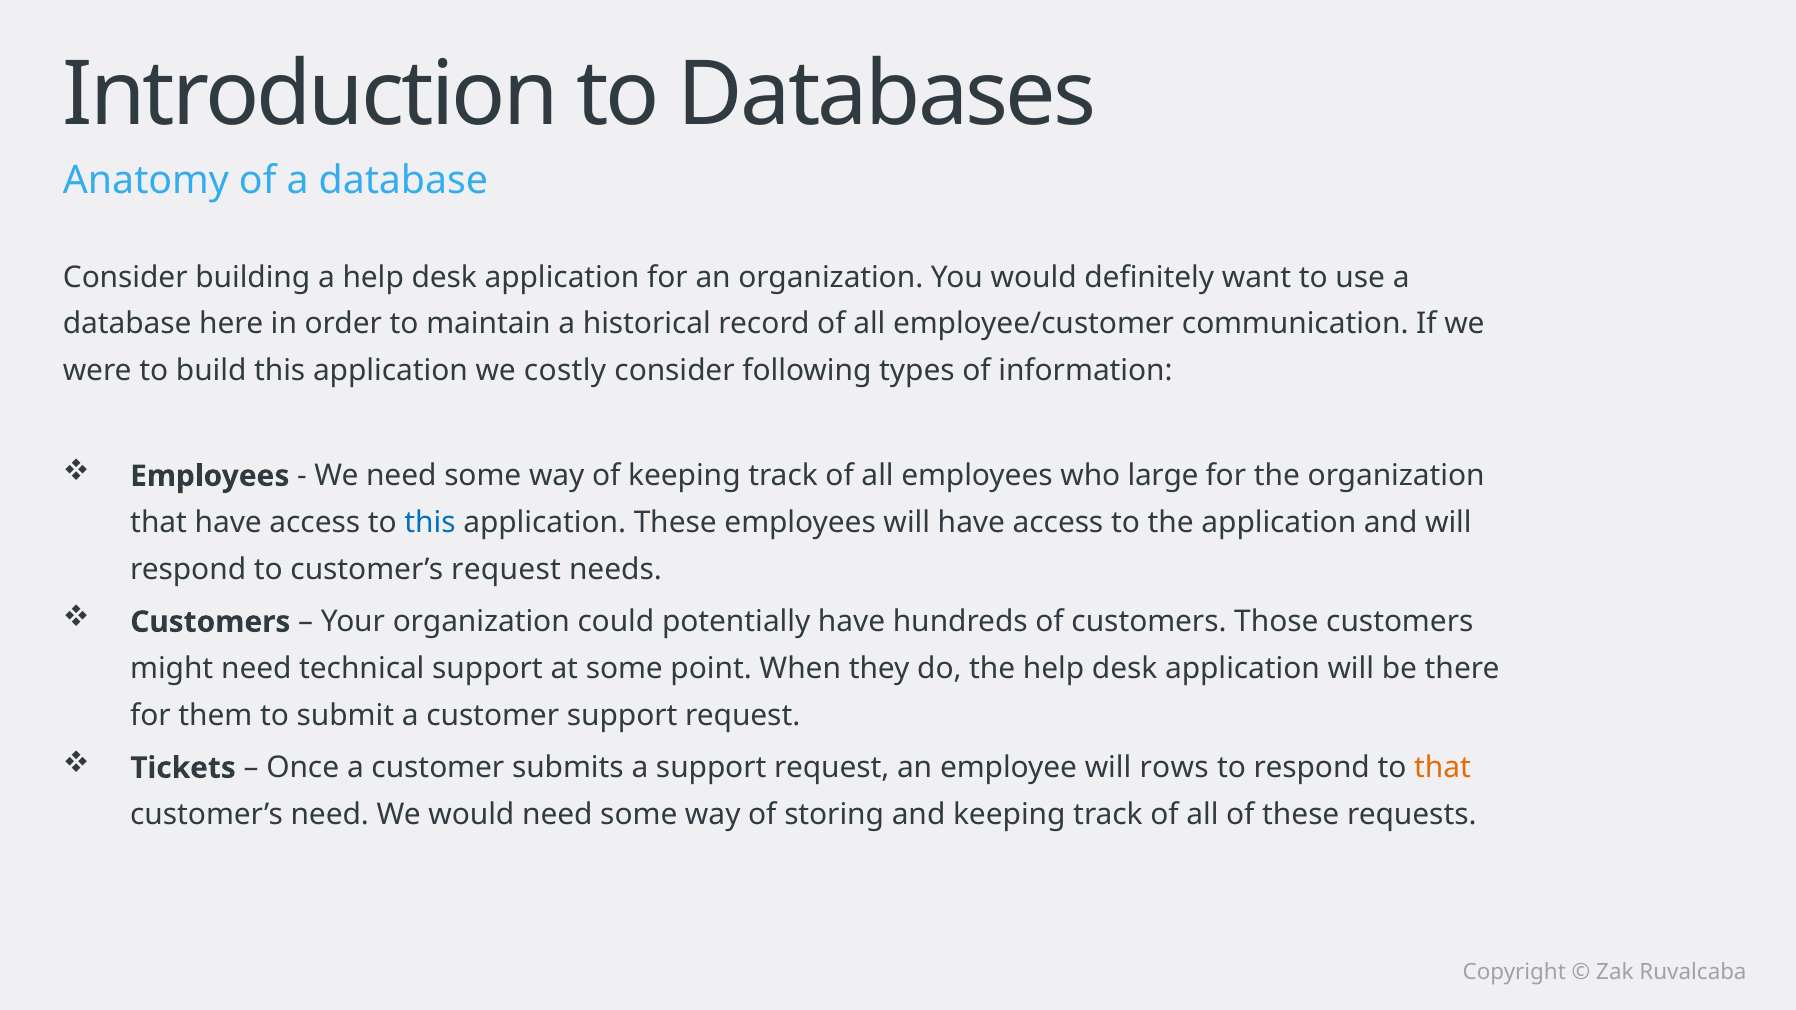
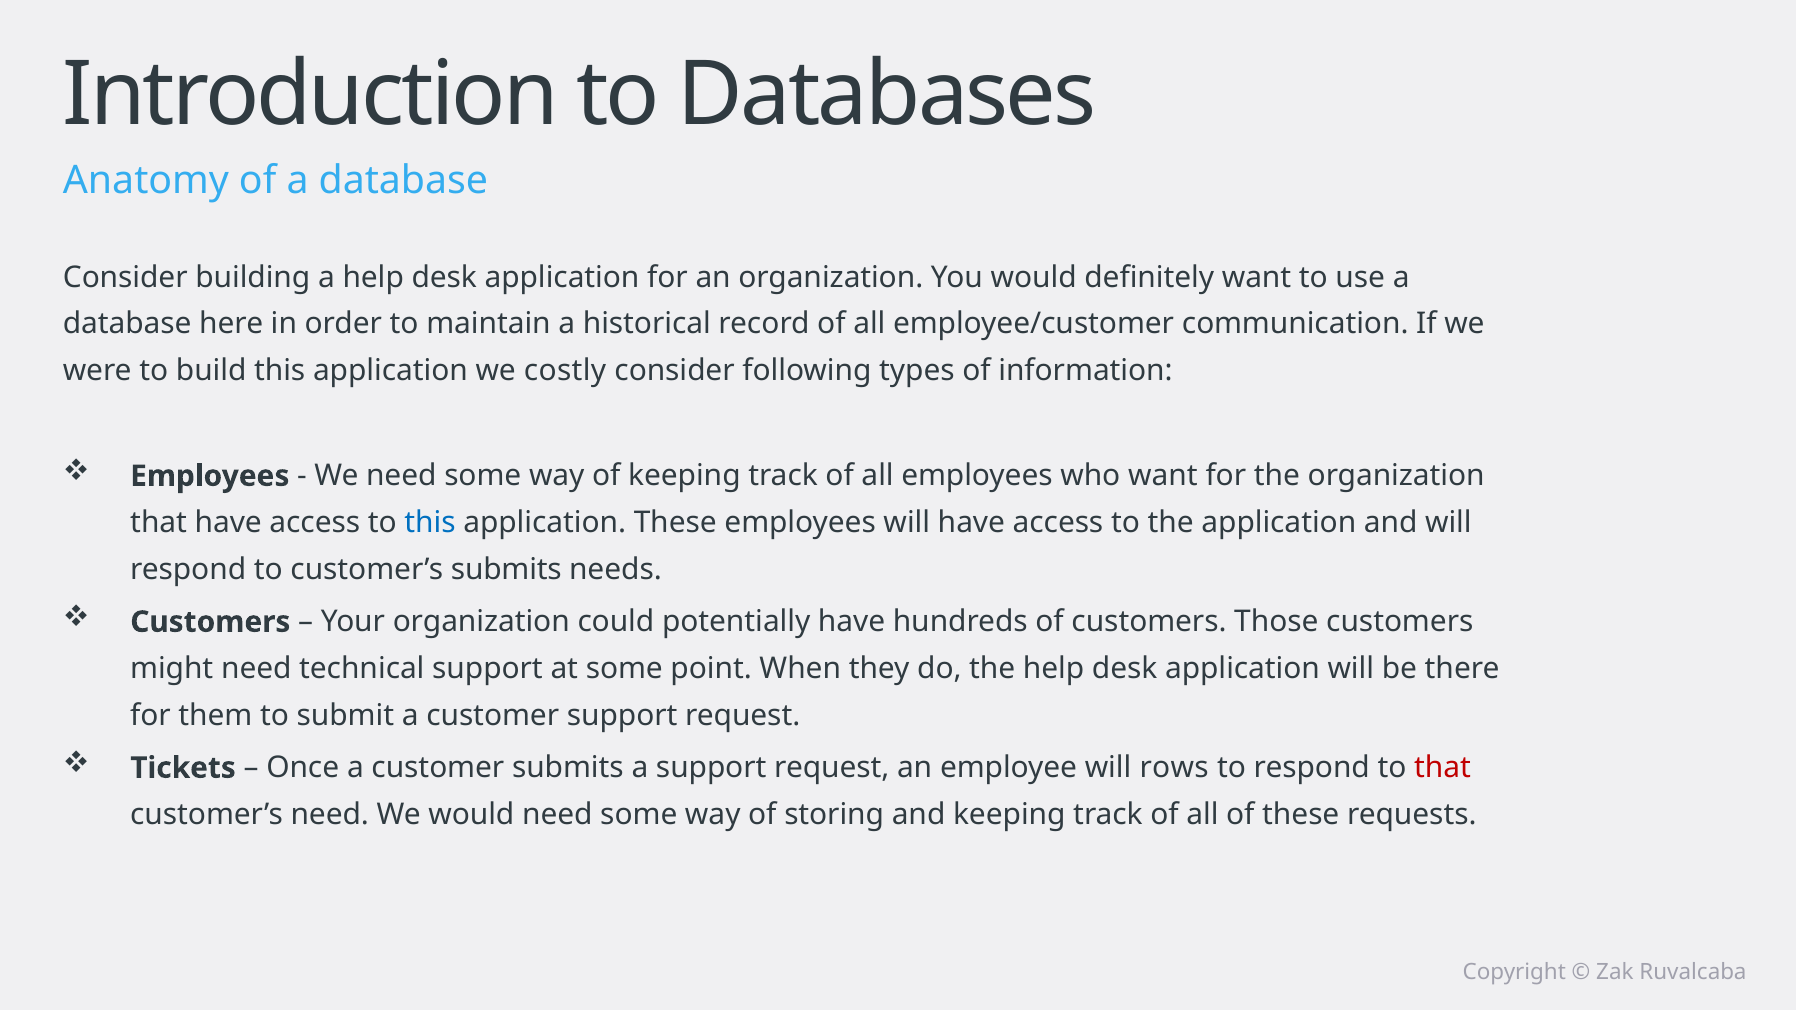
who large: large -> want
customer’s request: request -> submits
that at (1442, 768) colour: orange -> red
